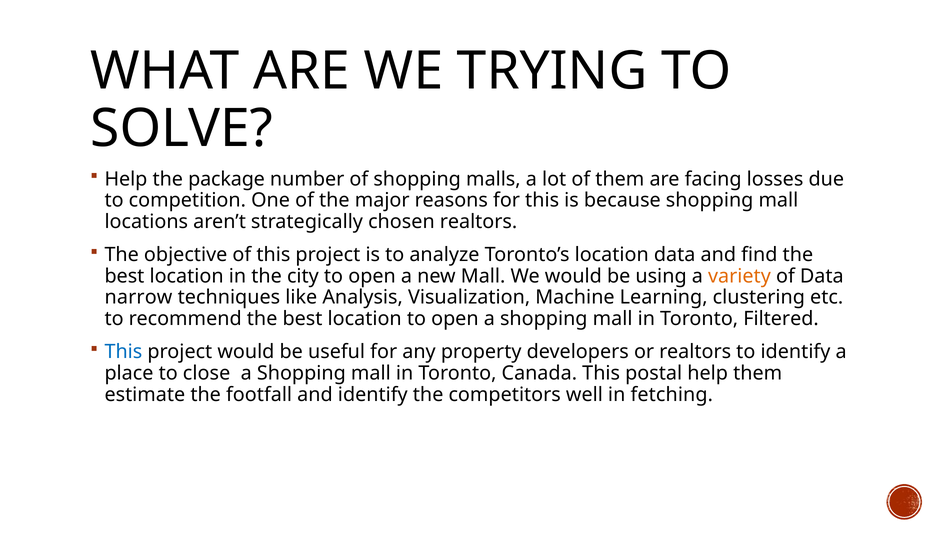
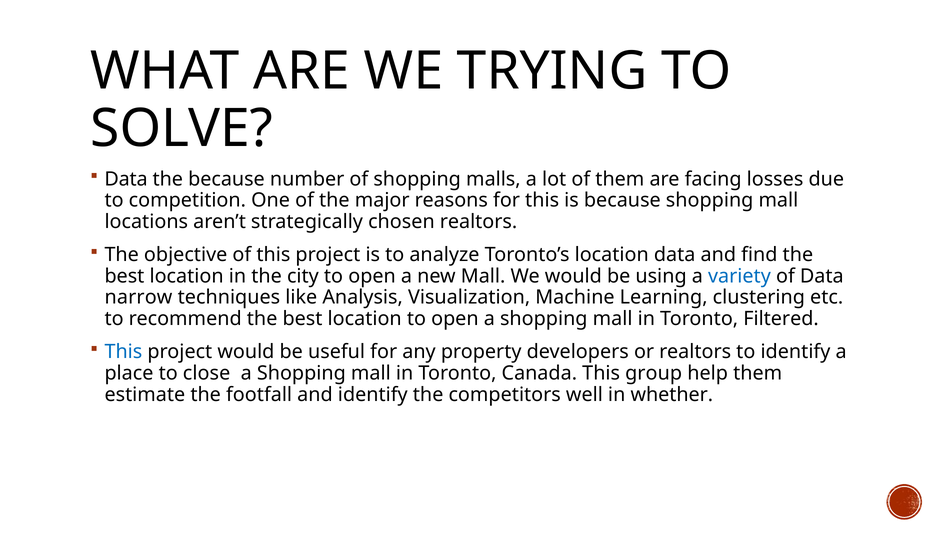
Help at (126, 179): Help -> Data
the package: package -> because
variety colour: orange -> blue
postal: postal -> group
fetching: fetching -> whether
